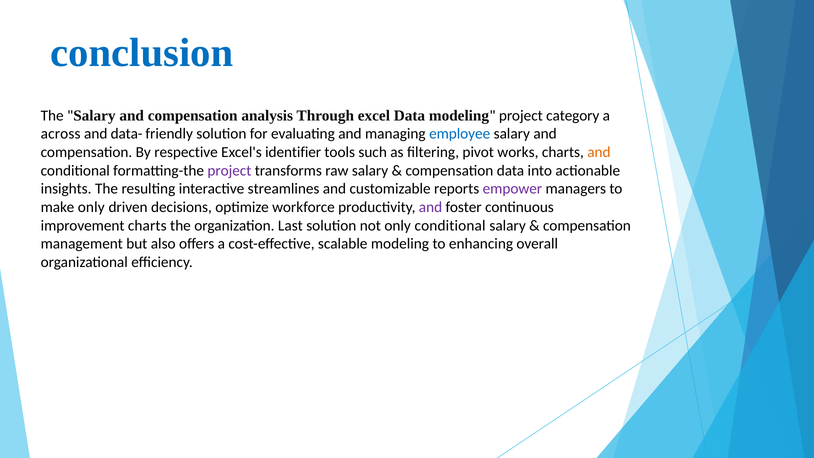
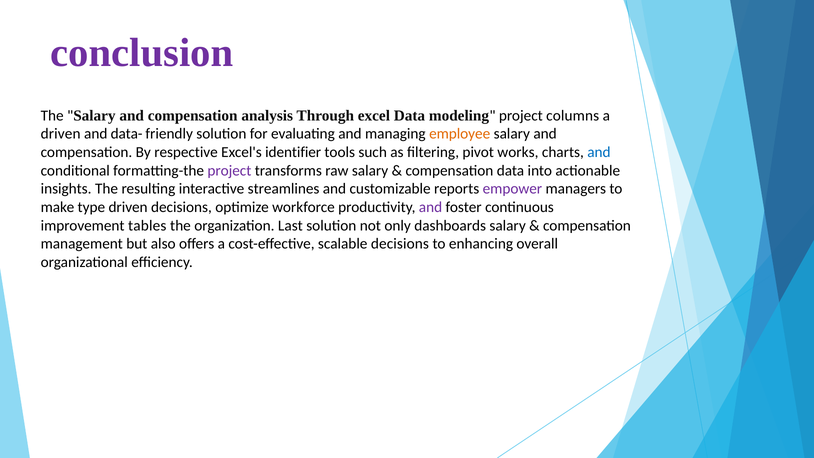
conclusion colour: blue -> purple
category: category -> columns
across at (61, 134): across -> driven
employee colour: blue -> orange
and at (599, 152) colour: orange -> blue
make only: only -> type
improvement charts: charts -> tables
only conditional: conditional -> dashboards
scalable modeling: modeling -> decisions
